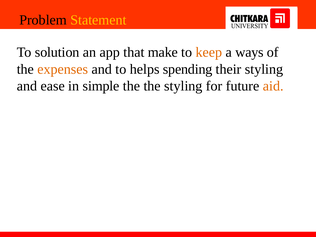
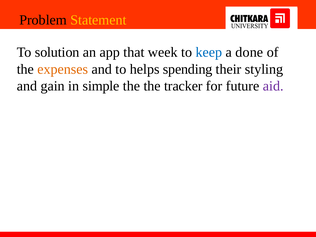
make: make -> week
keep colour: orange -> blue
ways: ways -> done
ease: ease -> gain
the styling: styling -> tracker
aid colour: orange -> purple
